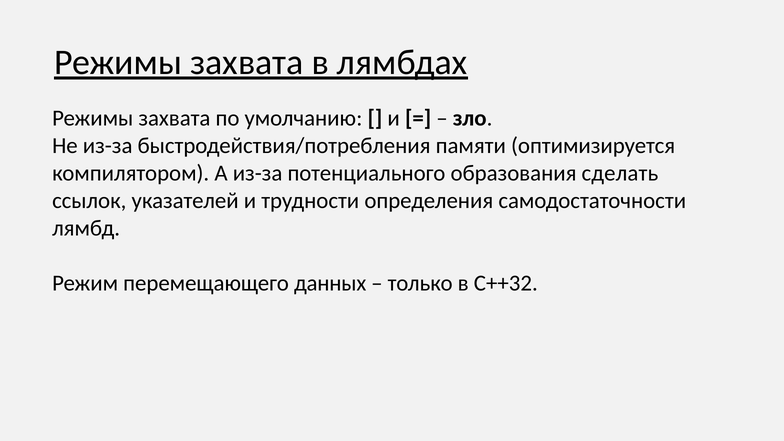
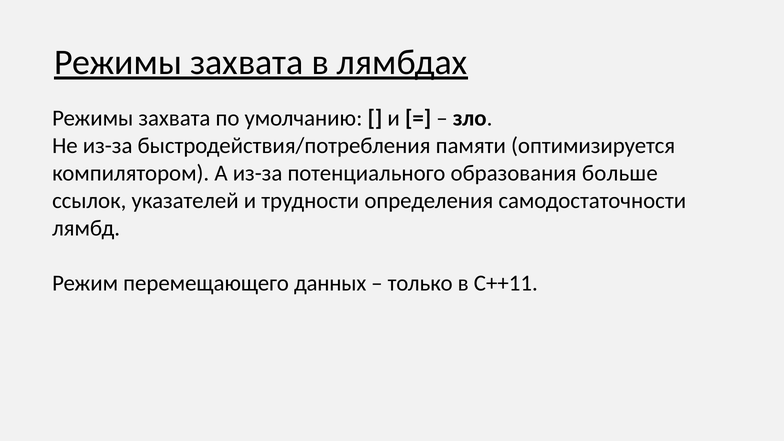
сделать: сделать -> больше
С++32: С++32 -> С++11
